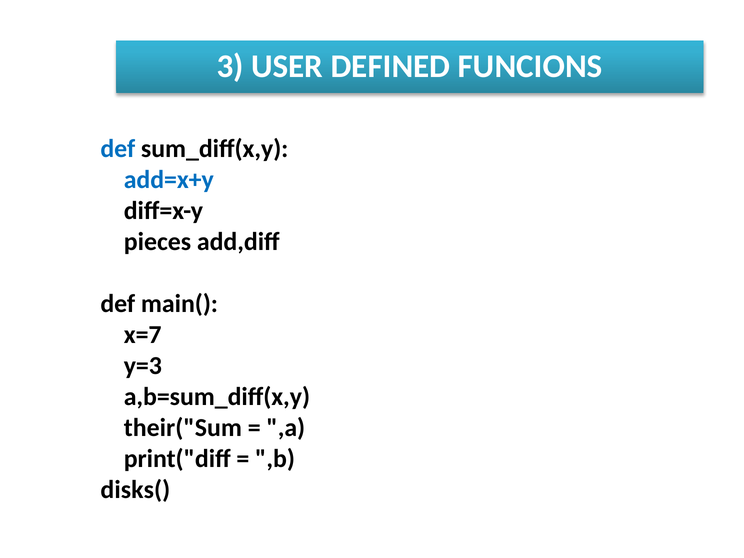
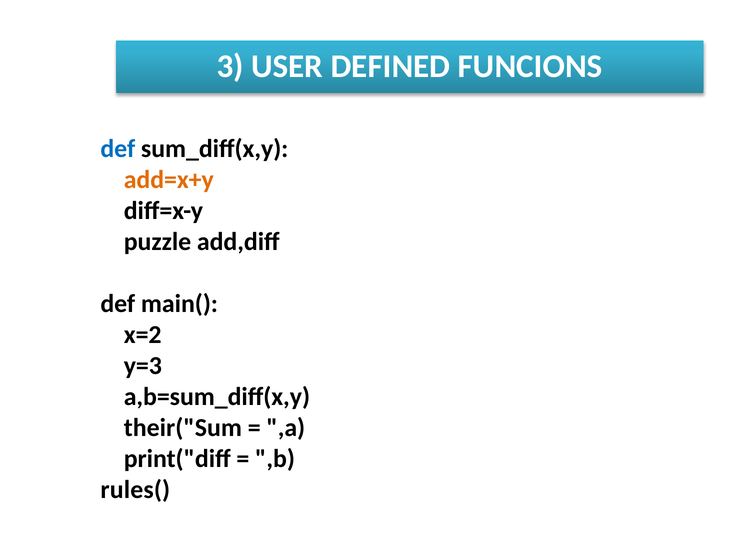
add=x+y colour: blue -> orange
pieces: pieces -> puzzle
x=7: x=7 -> x=2
disks(: disks( -> rules(
